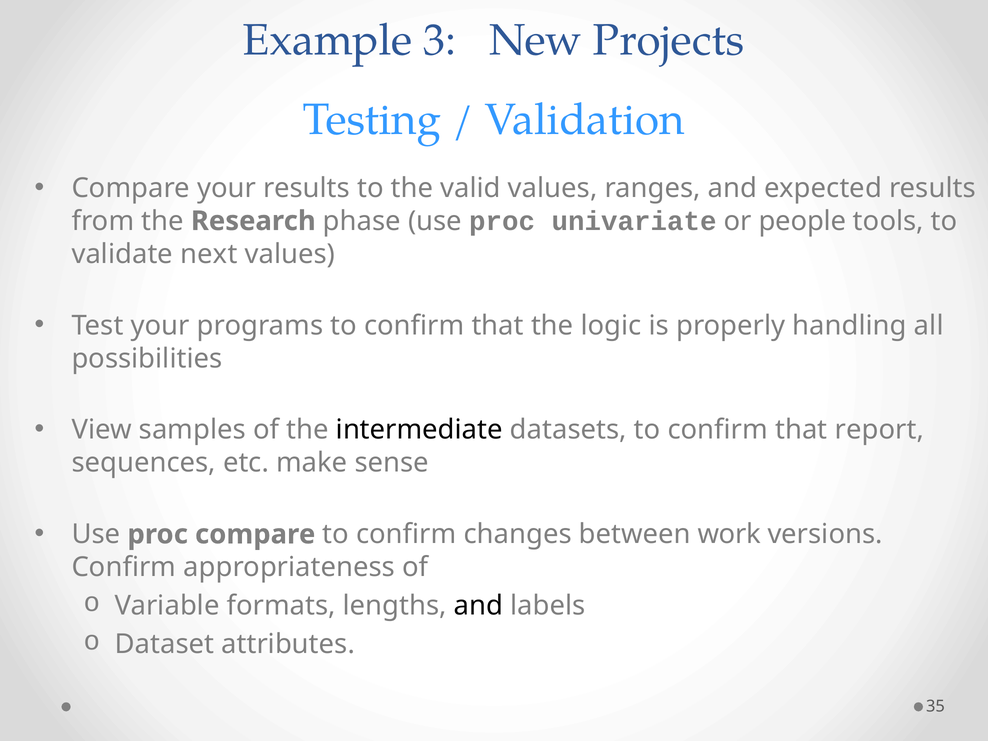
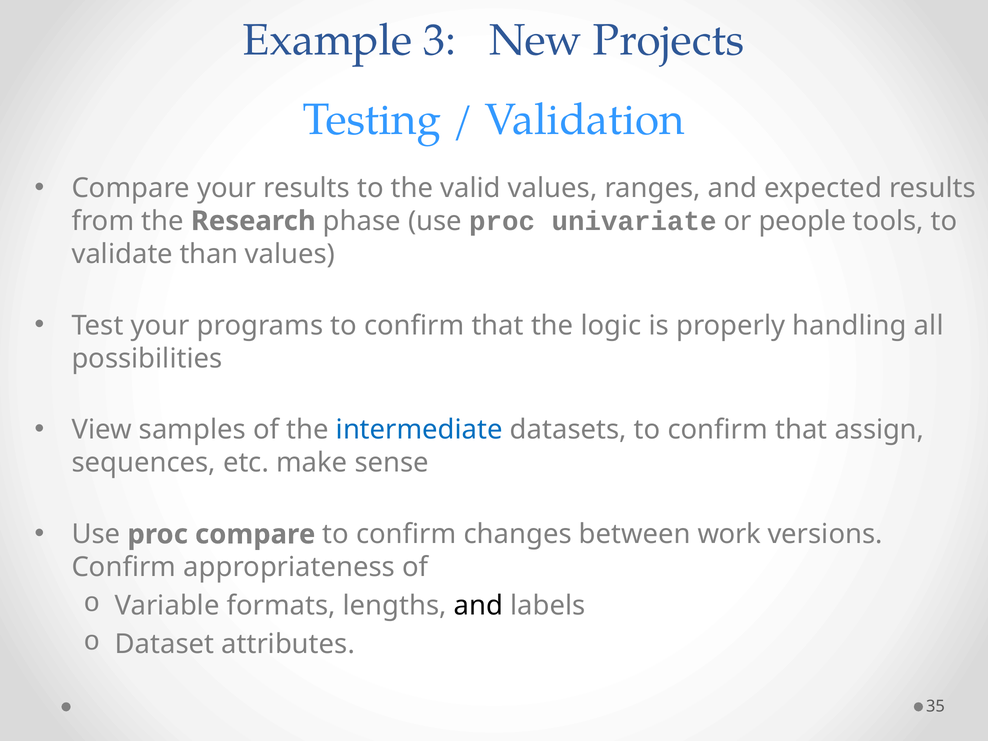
next: next -> than
intermediate colour: black -> blue
report: report -> assign
